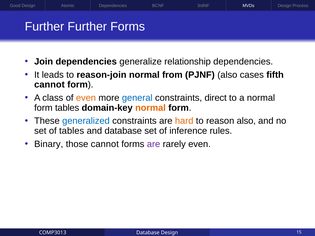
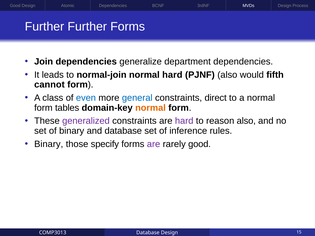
relationship: relationship -> department
reason-join: reason-join -> normal-join
normal from: from -> hard
cases: cases -> would
even at (86, 98) colour: orange -> blue
generalized colour: blue -> purple
hard at (184, 121) colour: orange -> purple
of tables: tables -> binary
those cannot: cannot -> specify
rarely even: even -> good
